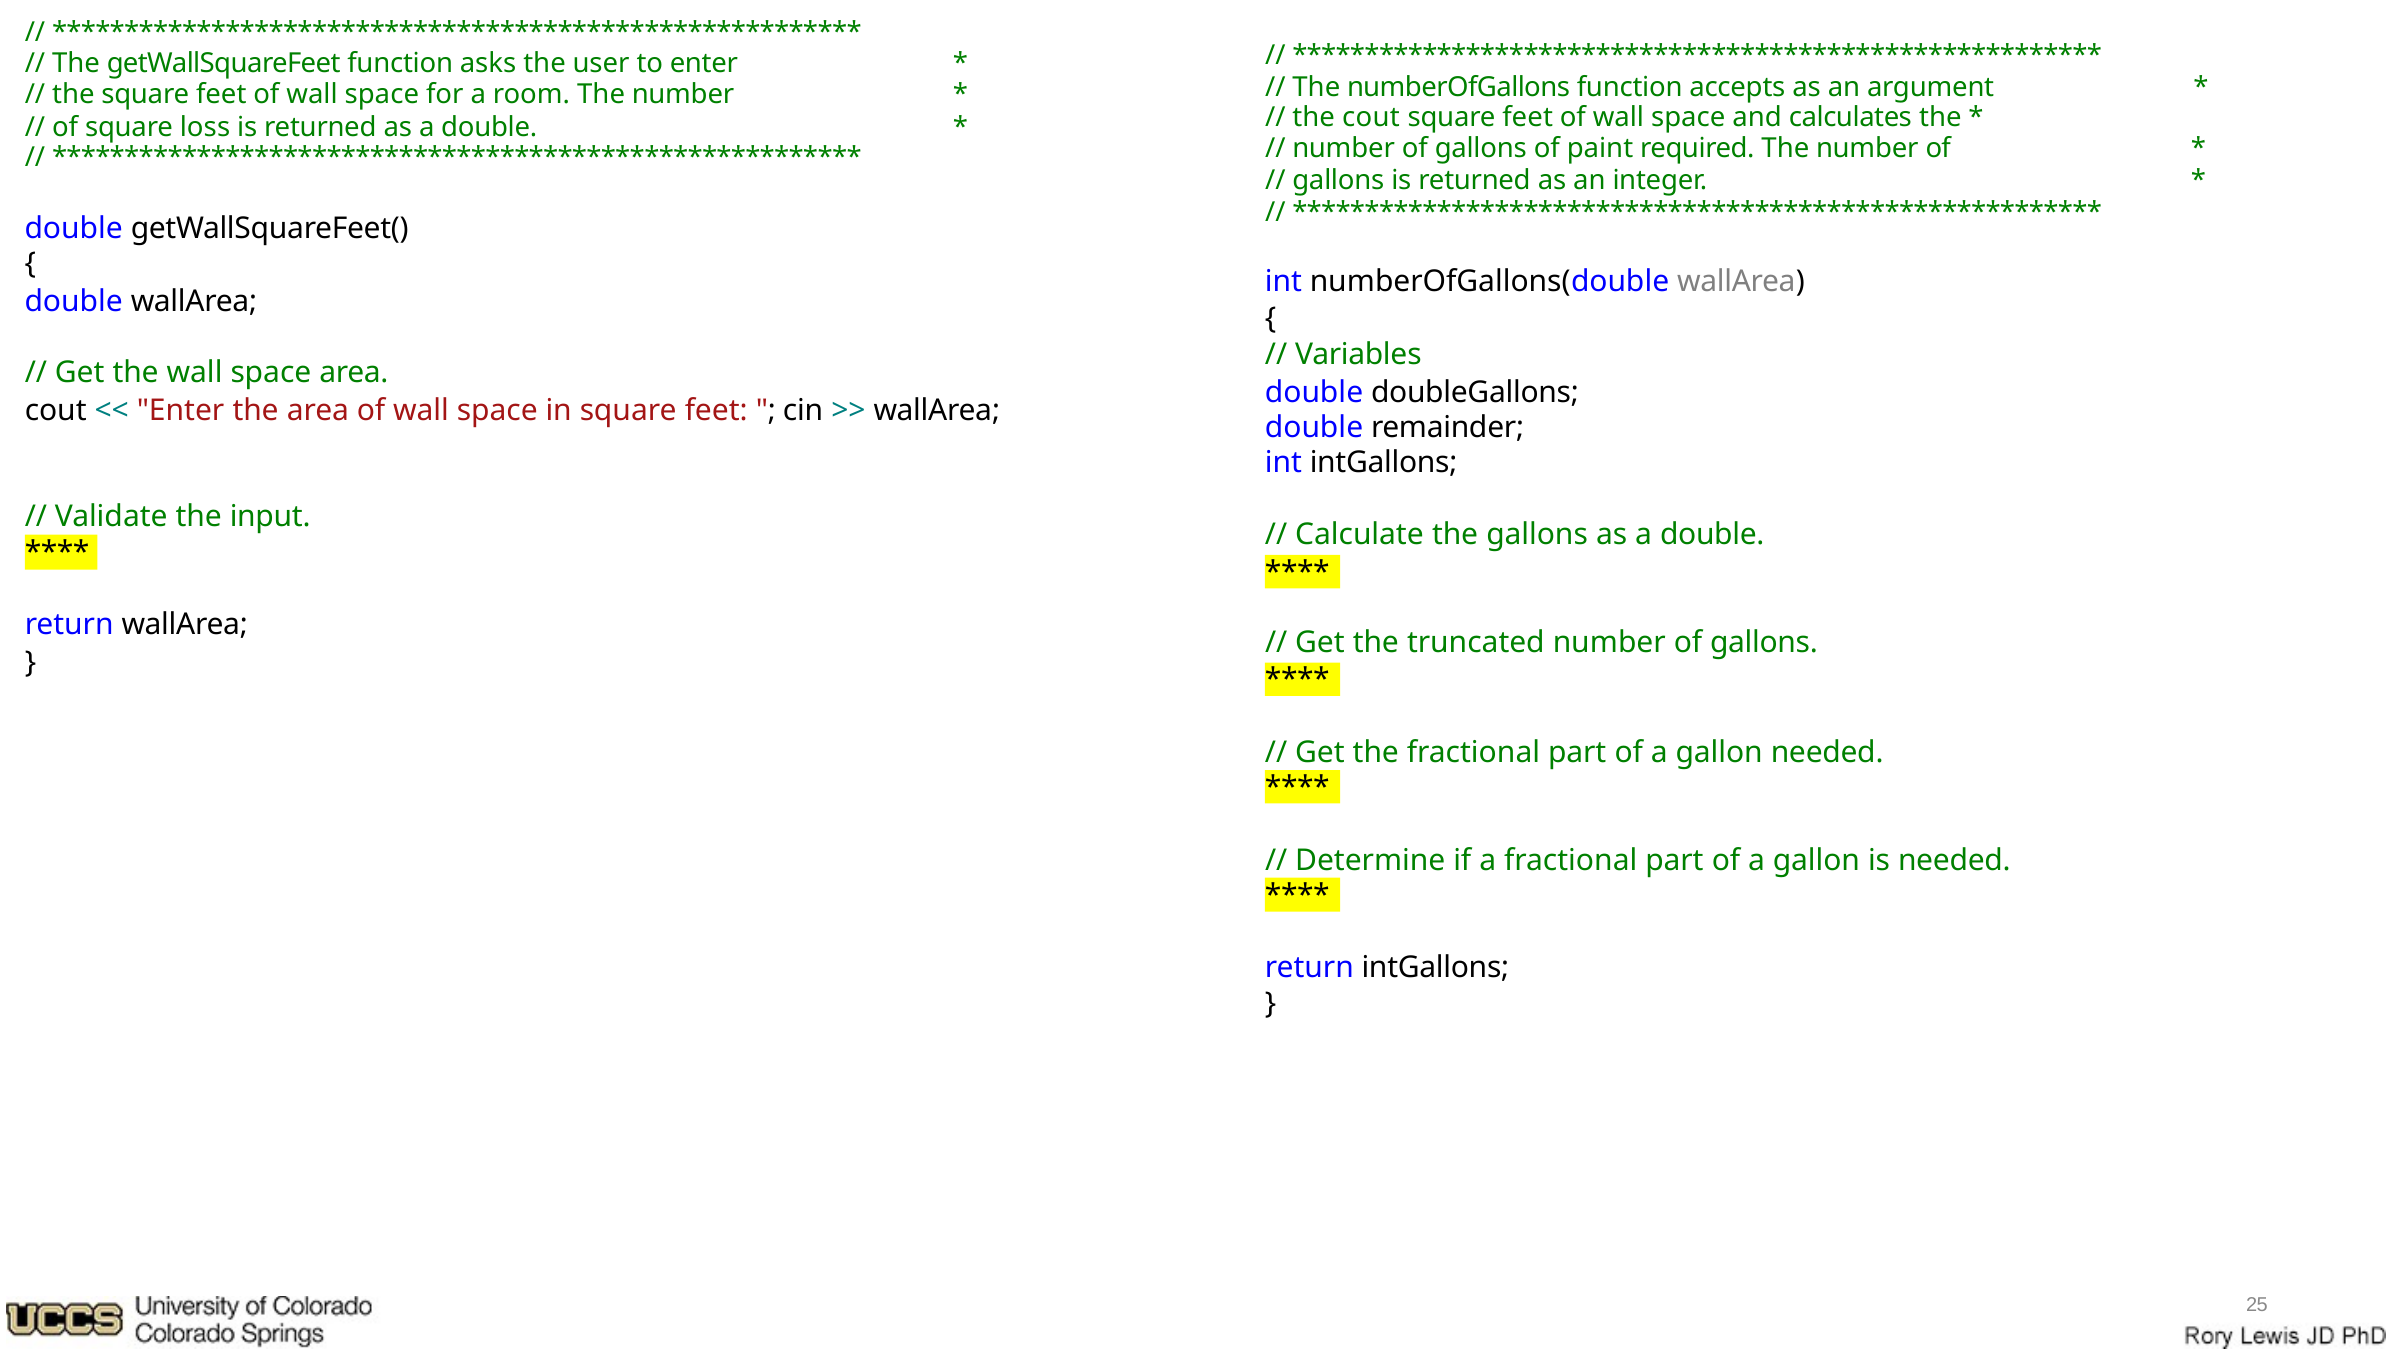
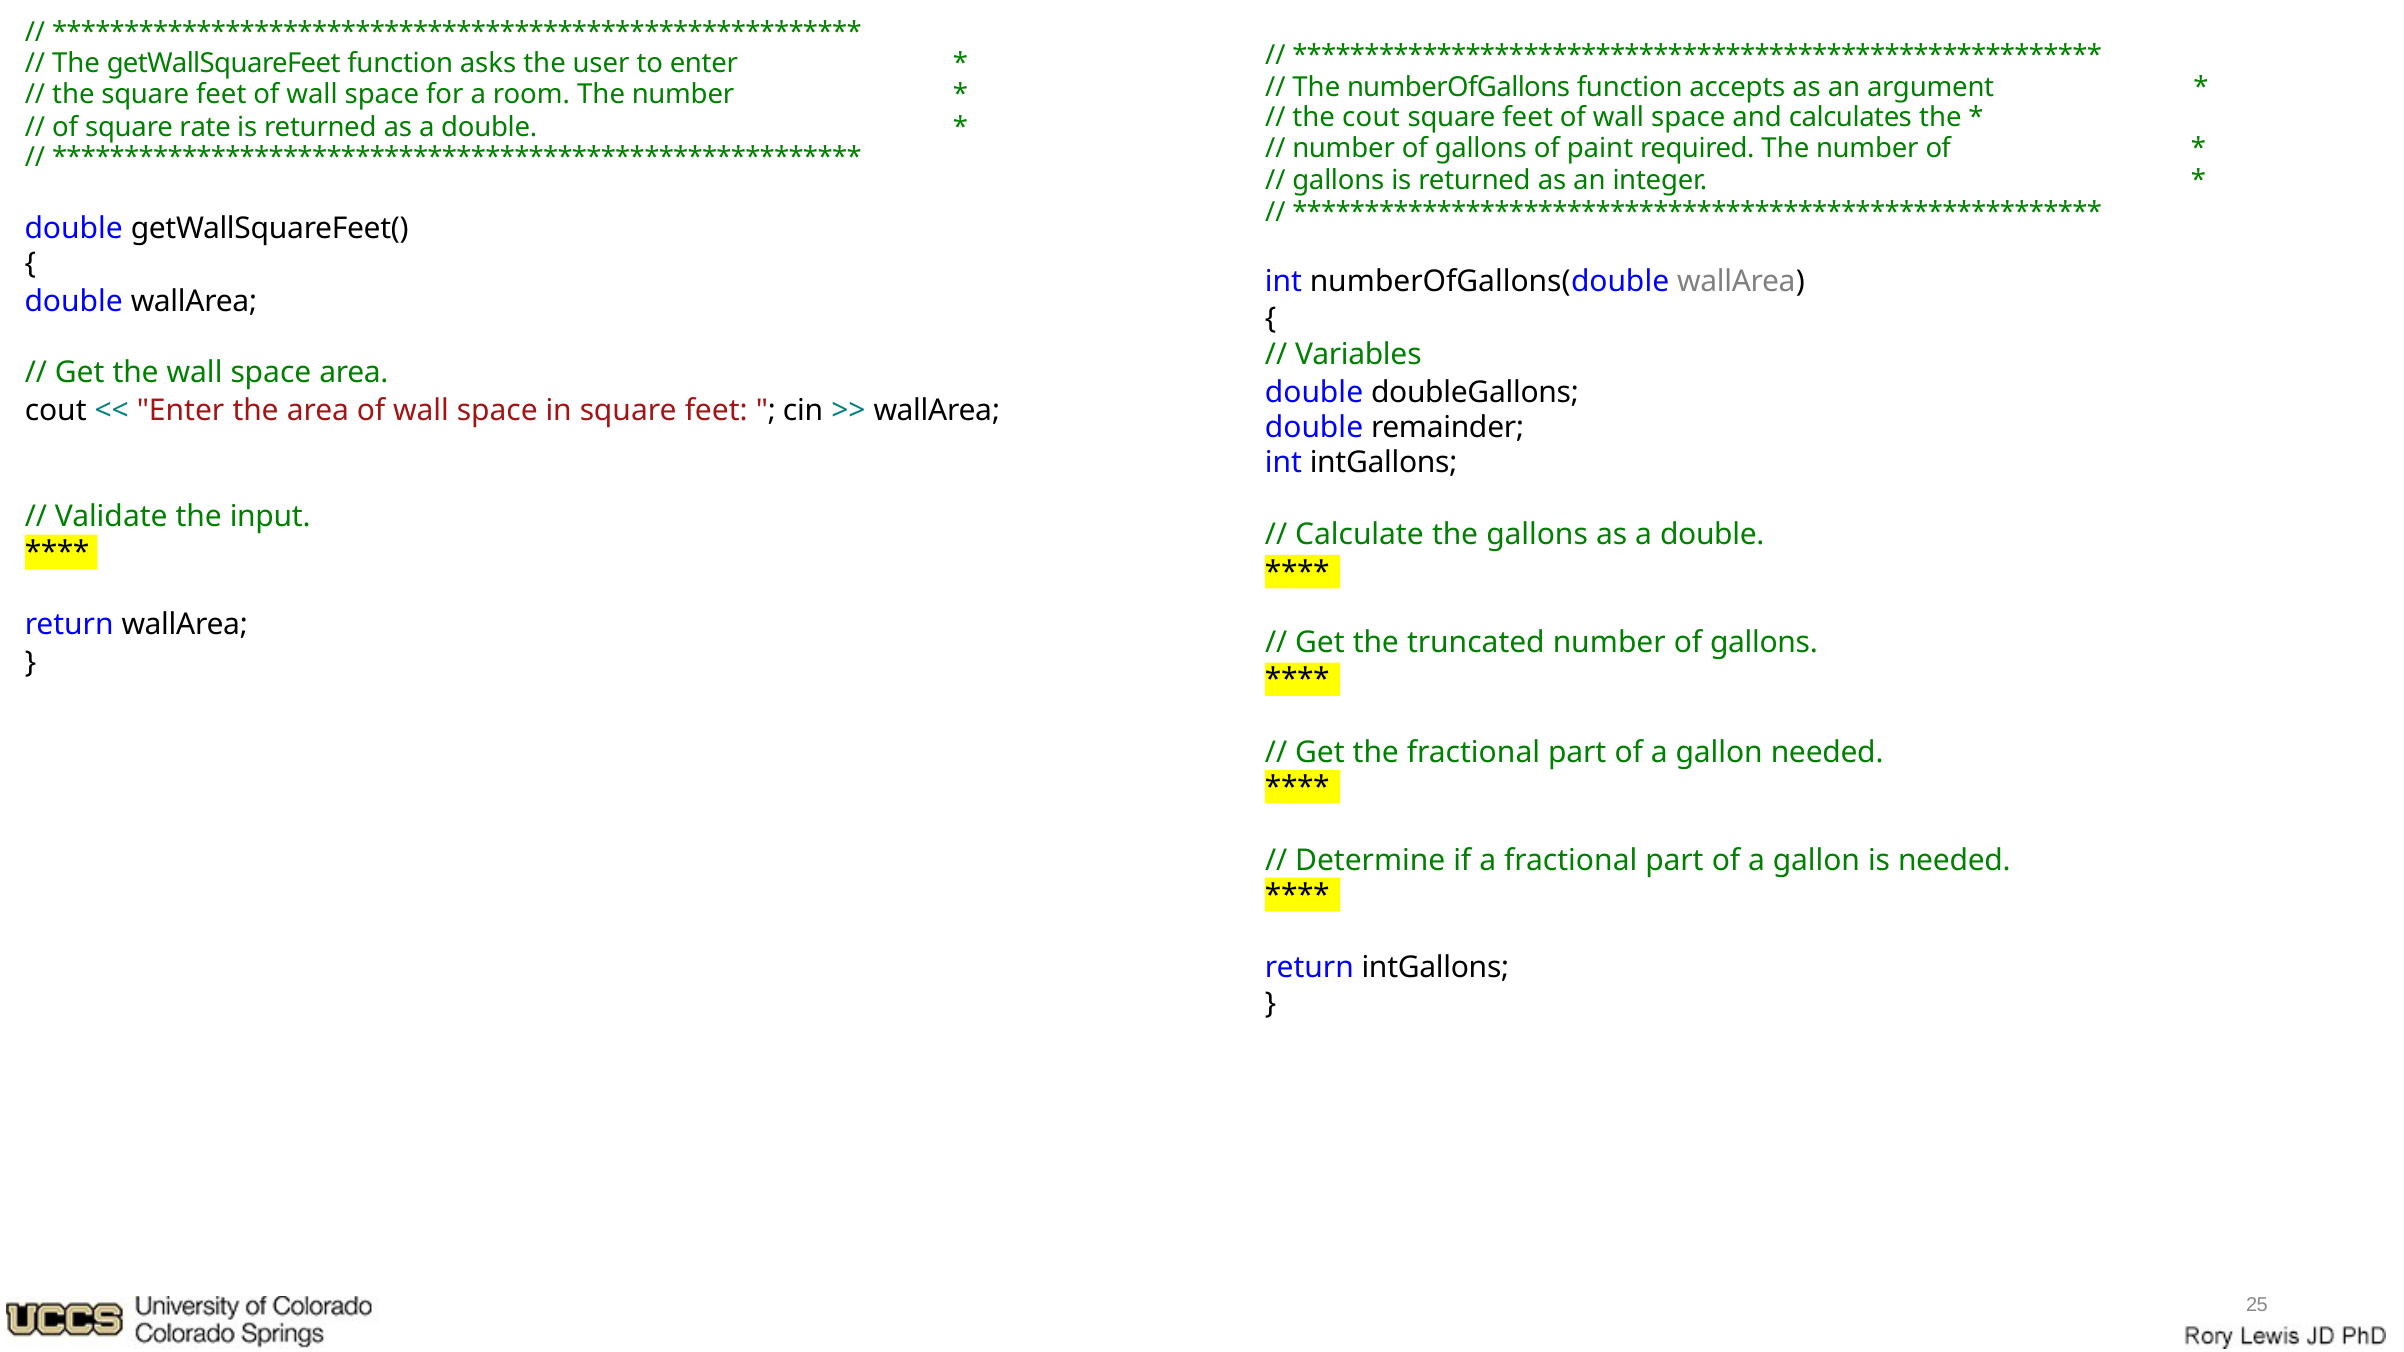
loss: loss -> rate
